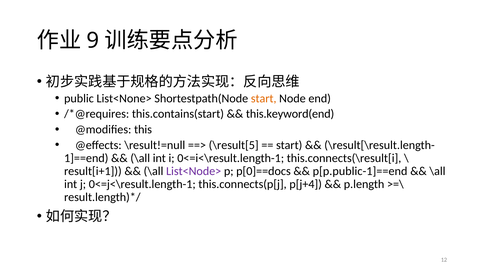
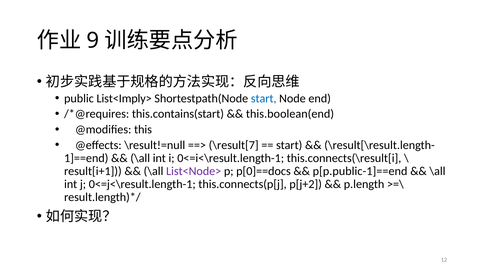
List<None>: List<None> -> List<Imply>
start at (264, 98) colour: orange -> blue
this.keyword(end: this.keyword(end -> this.boolean(end
\result[5: \result[5 -> \result[7
p[j+4: p[j+4 -> p[j+2
